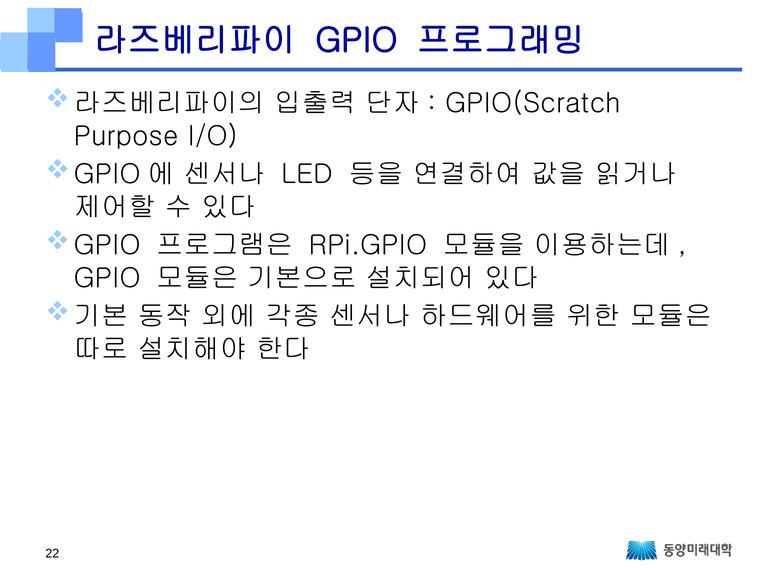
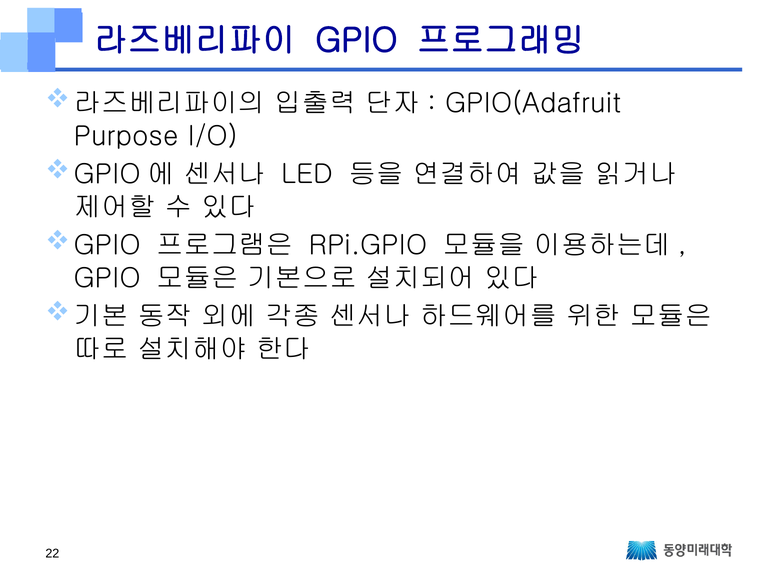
GPIO(Scratch: GPIO(Scratch -> GPIO(Adafruit
